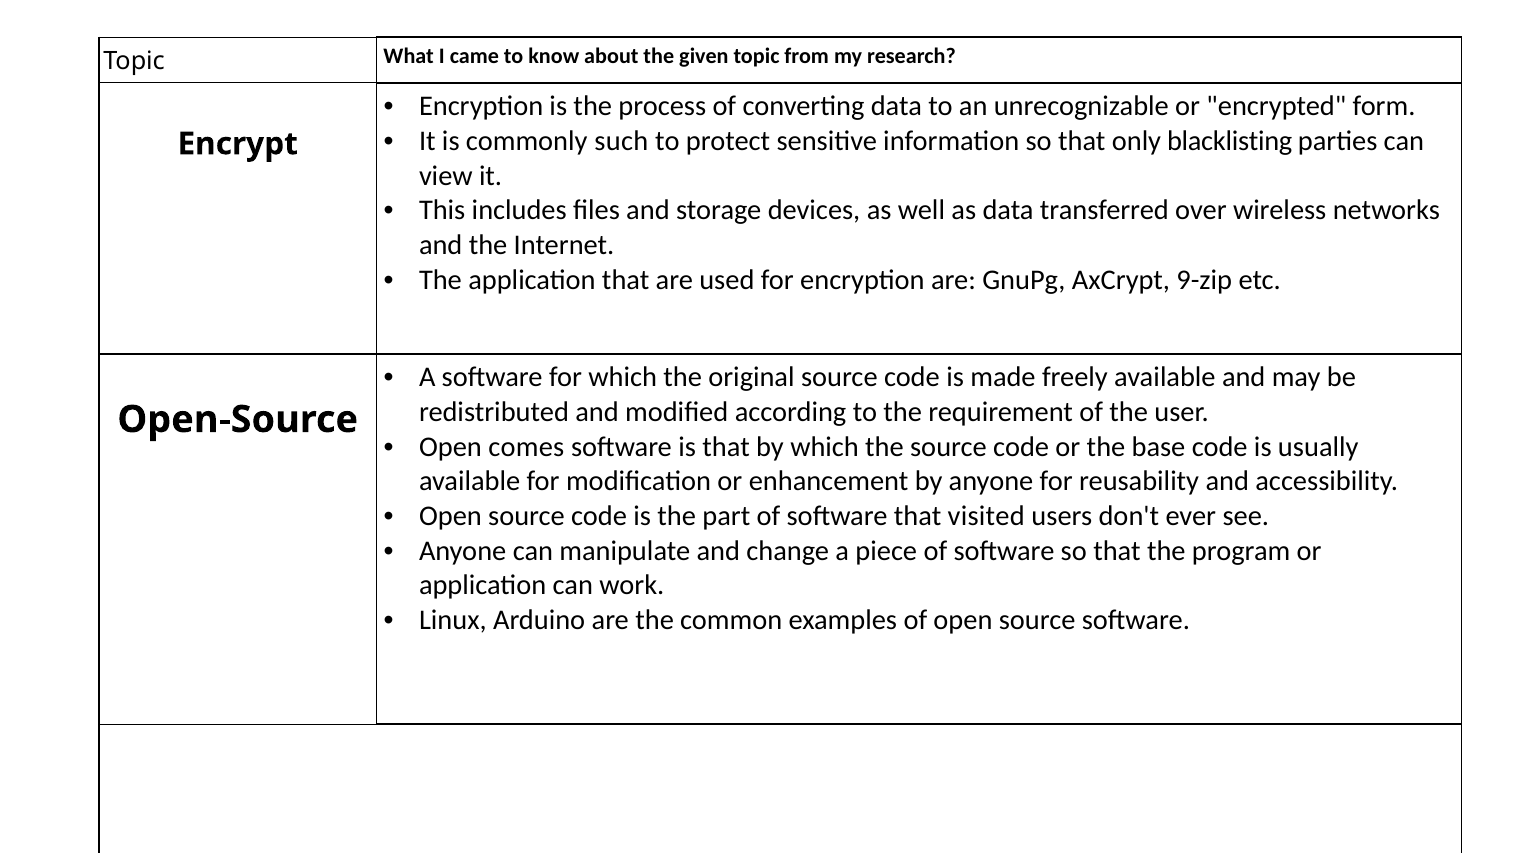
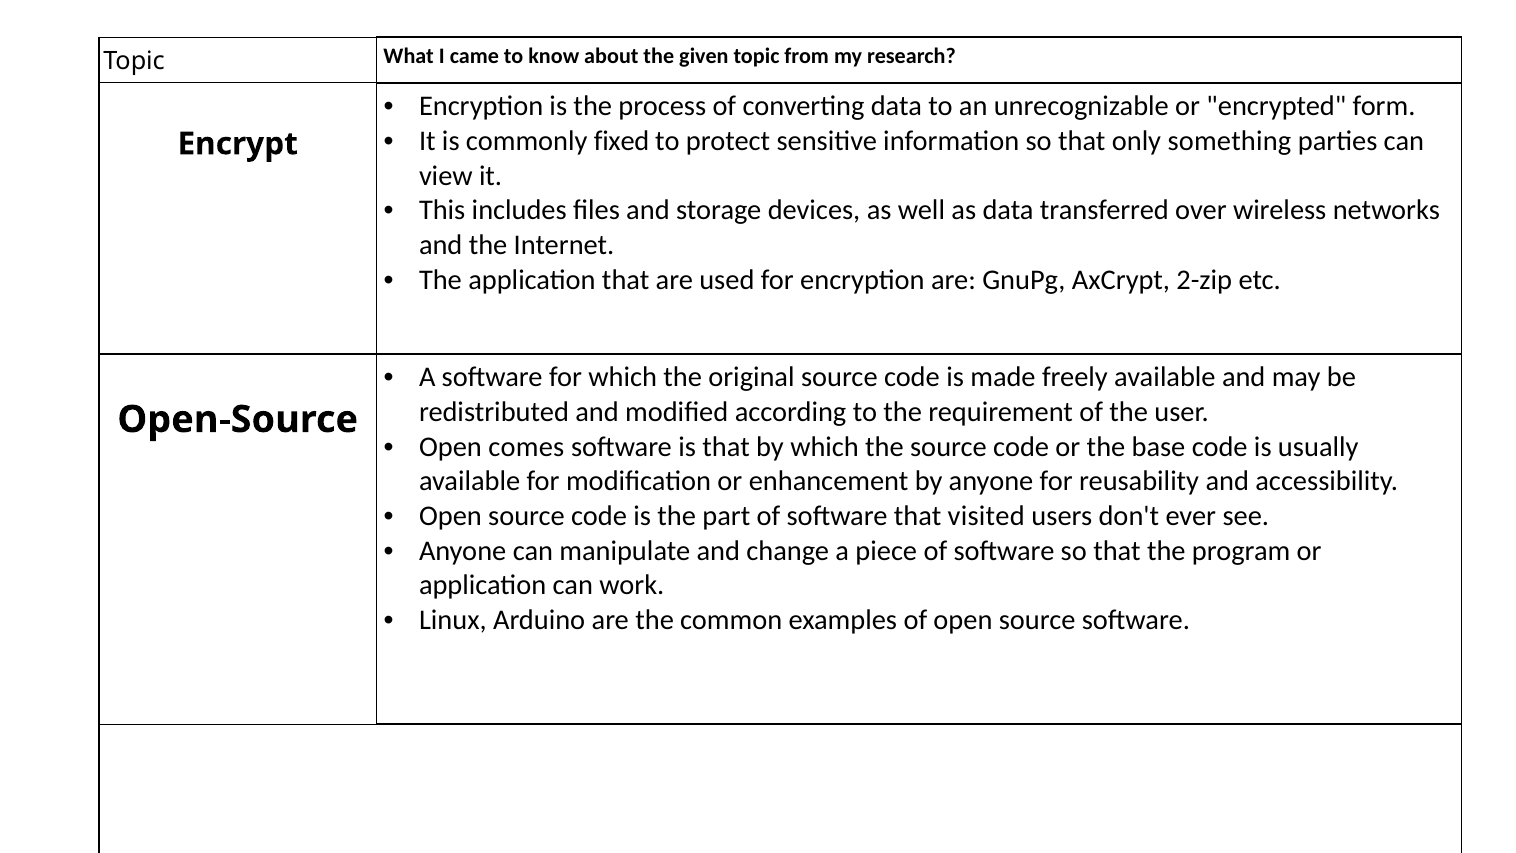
such: such -> fixed
blacklisting: blacklisting -> something
9-zip: 9-zip -> 2-zip
